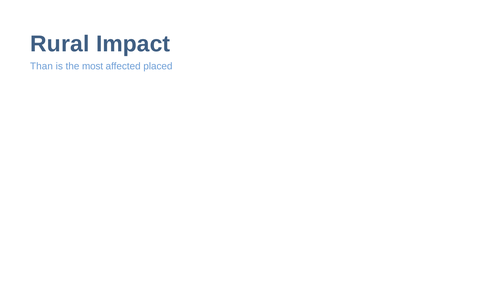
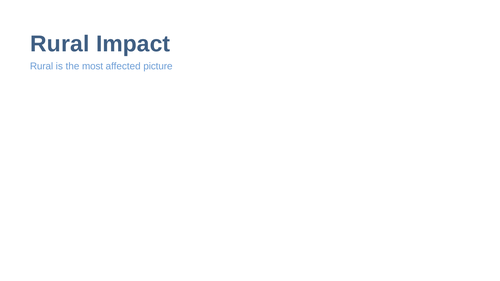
Than at (41, 66): Than -> Rural
placed: placed -> picture
